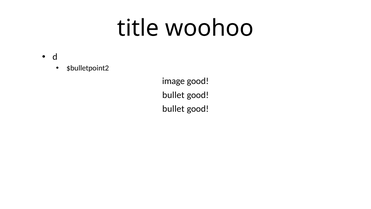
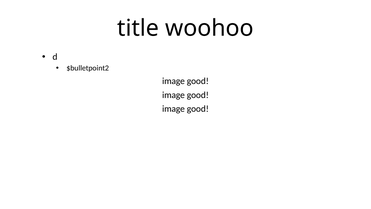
bullet at (173, 95): bullet -> image
bullet at (173, 109): bullet -> image
